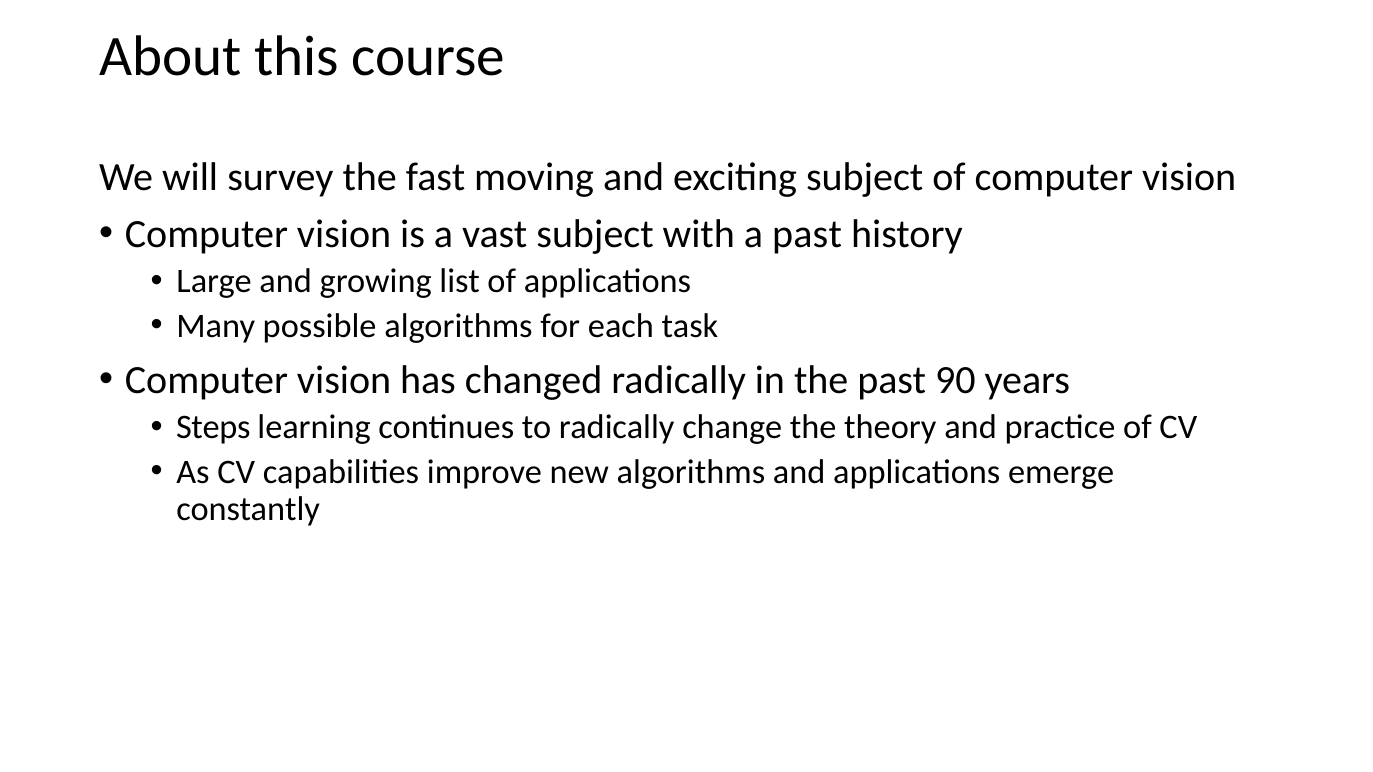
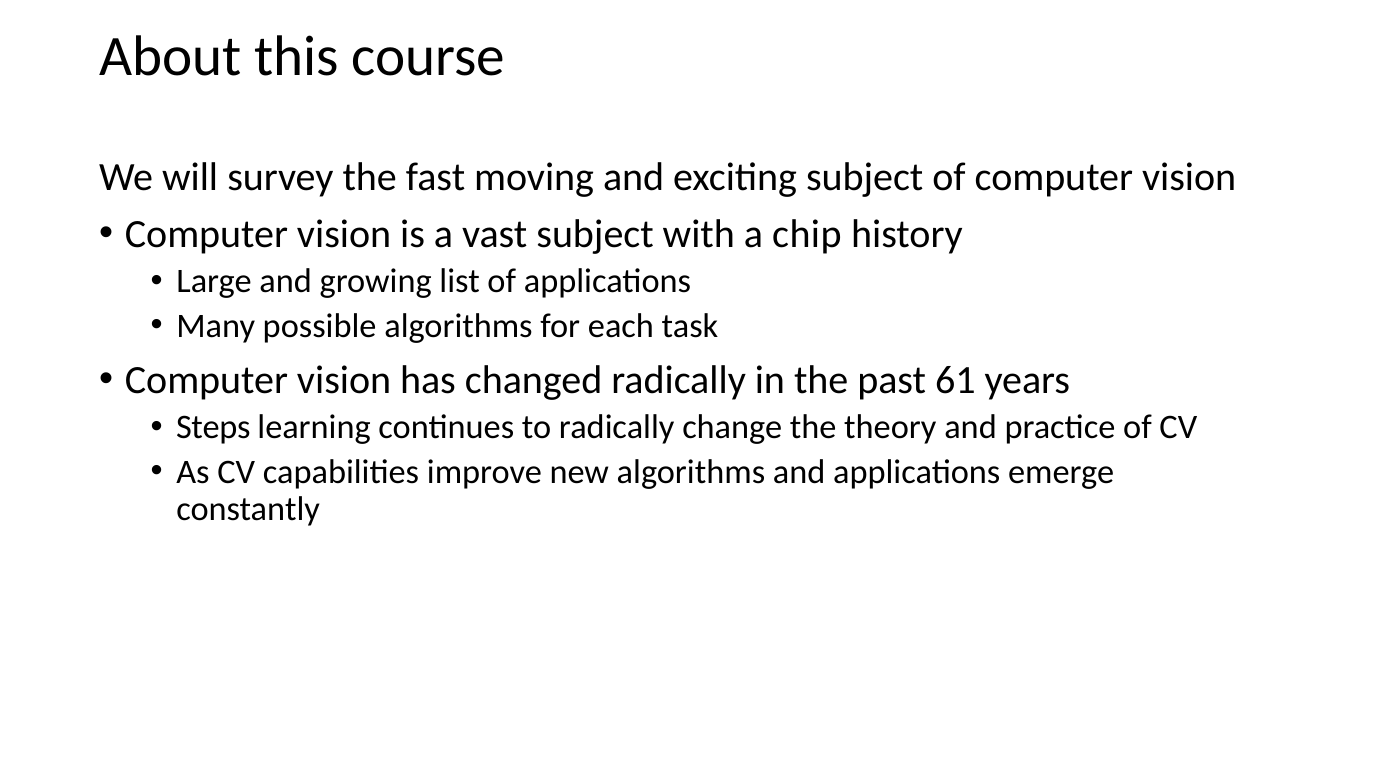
a past: past -> chip
90: 90 -> 61
